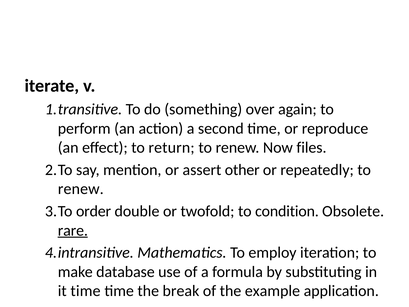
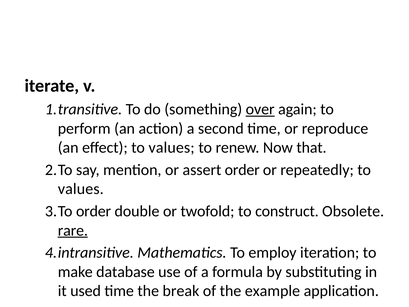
over underline: none -> present
effect to return: return -> values
files: files -> that
assert other: other -> order
renew at (81, 189): renew -> values
condition: condition -> construct
it time: time -> used
